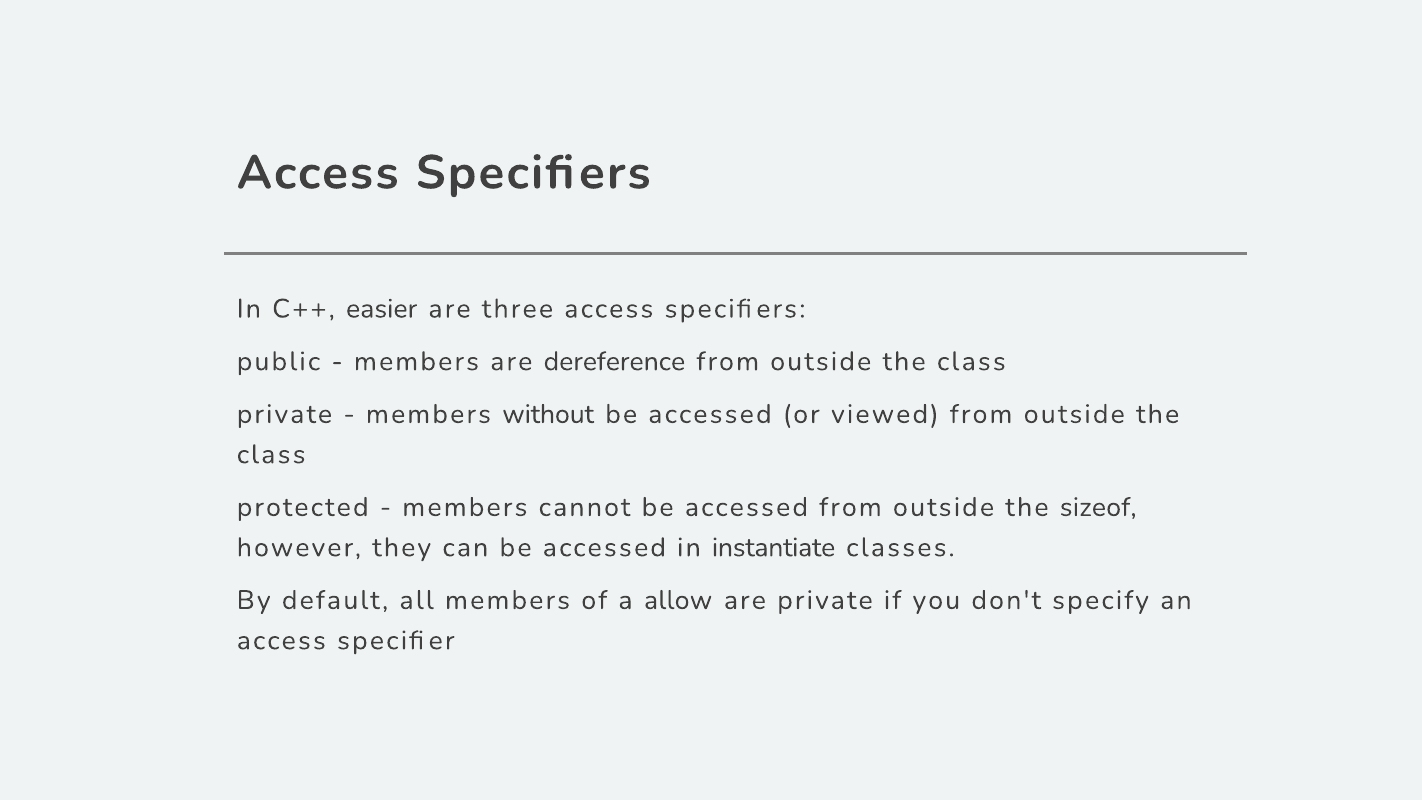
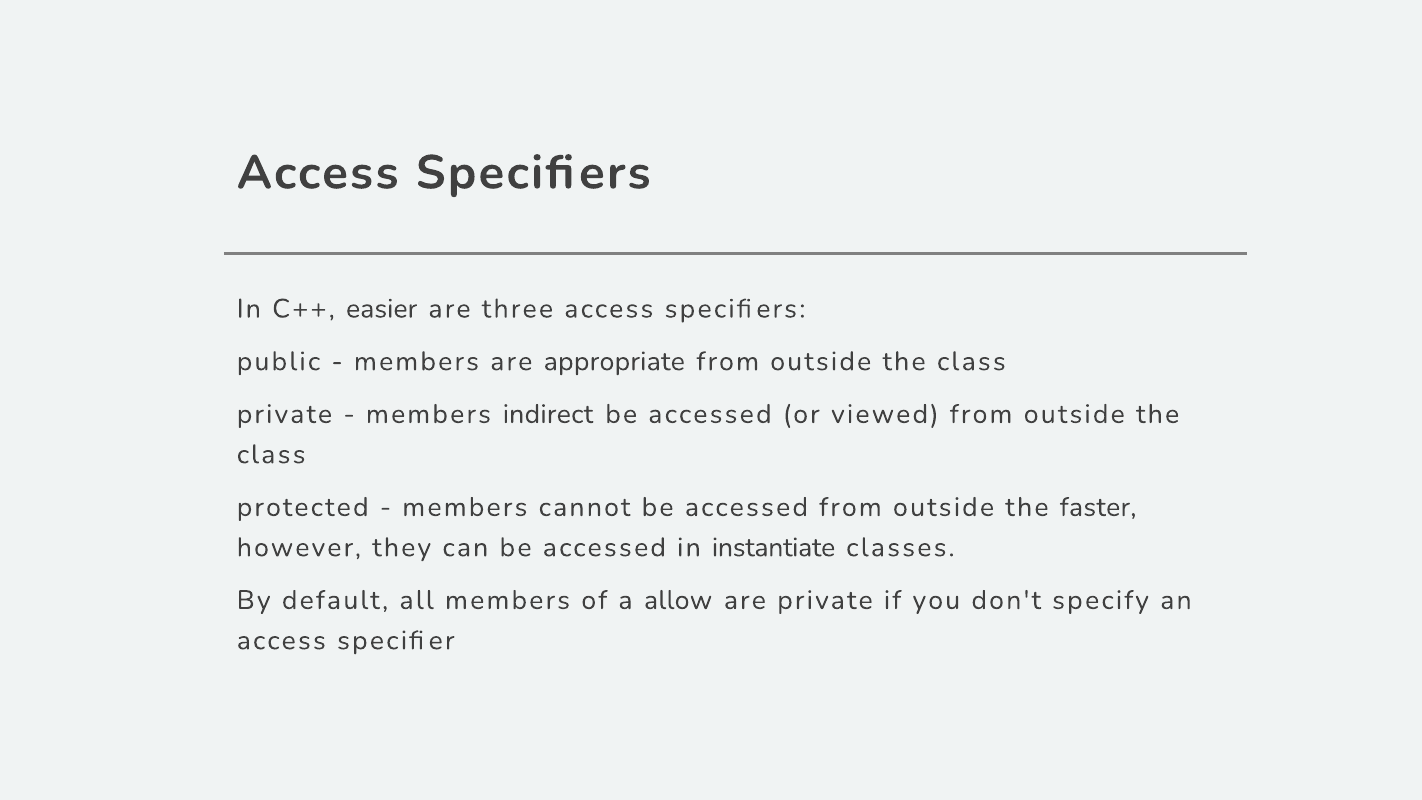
dereference: dereference -> appropriate
without: without -> indirect
sizeof: sizeof -> faster
